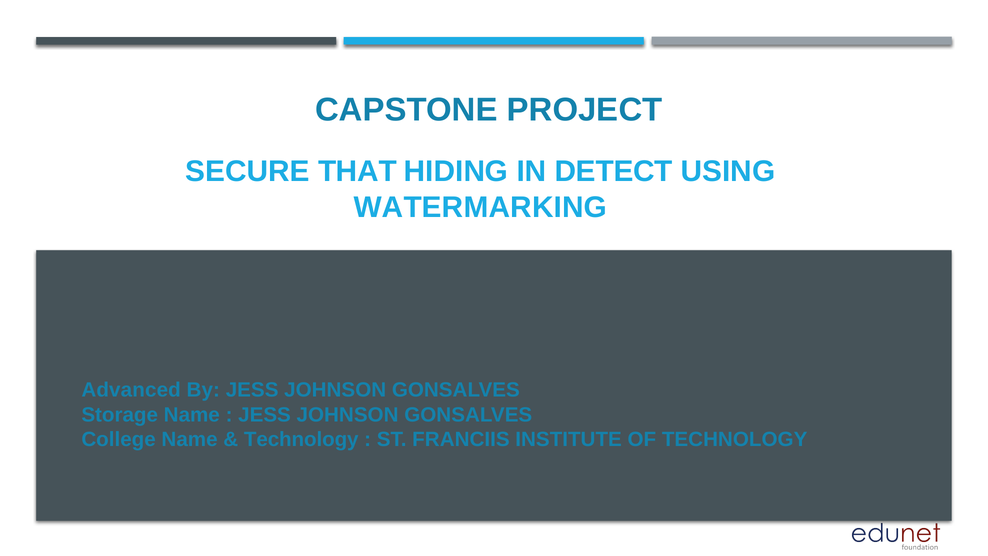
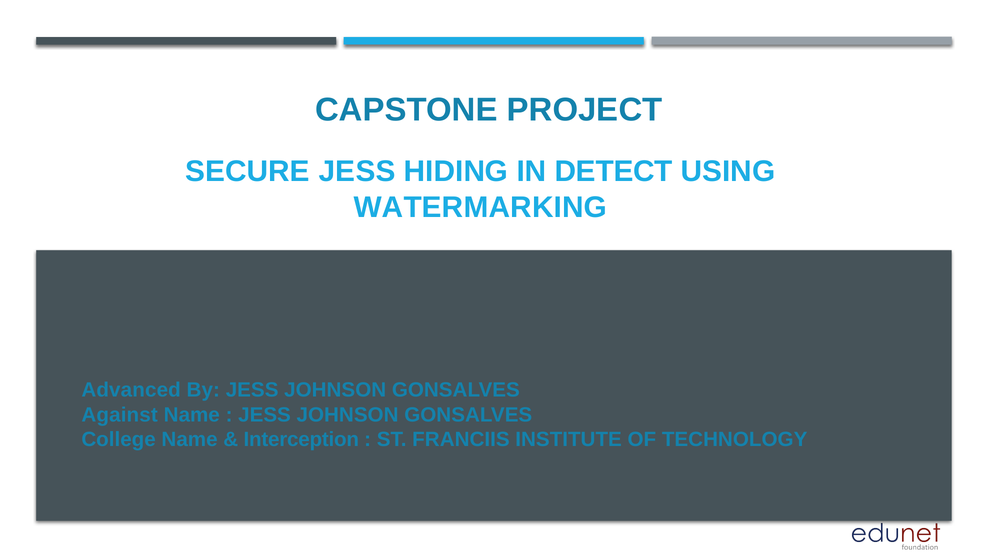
SECURE THAT: THAT -> JESS
Storage: Storage -> Against
Technology at (301, 439): Technology -> Interception
